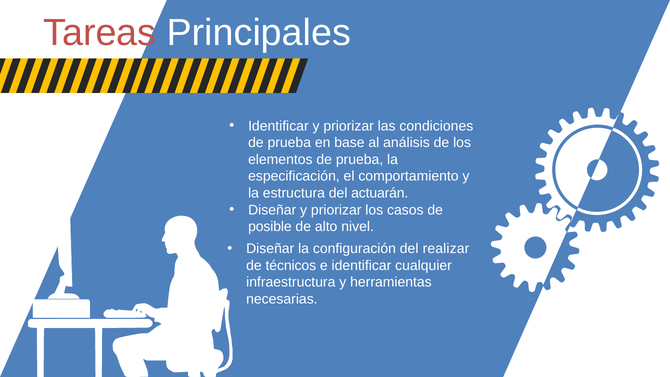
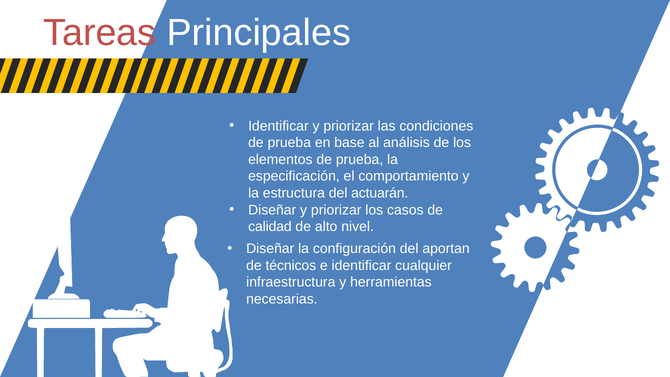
posible: posible -> calidad
realizar: realizar -> aportan
